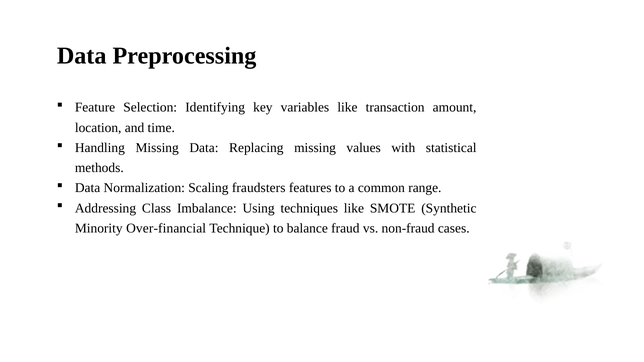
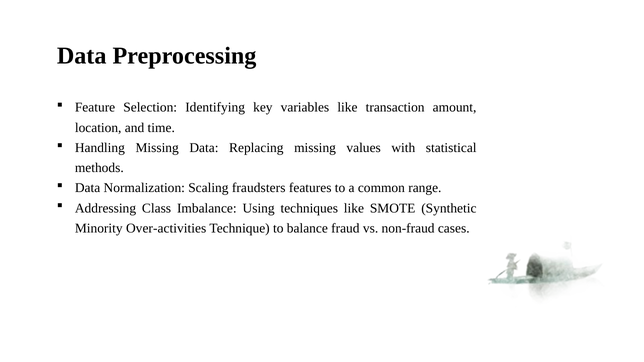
Over-financial: Over-financial -> Over-activities
